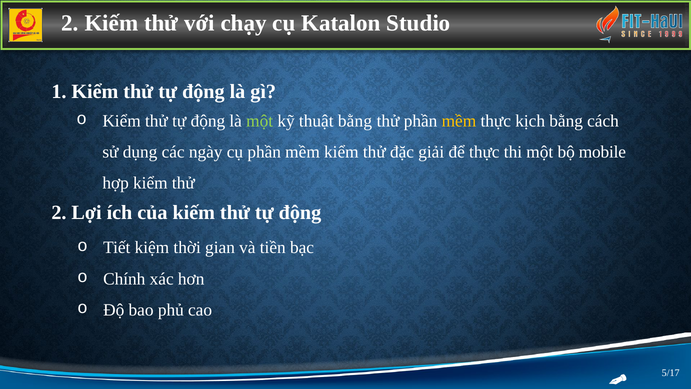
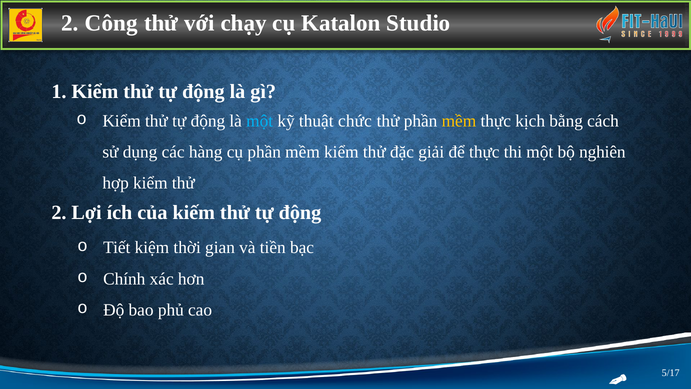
2 Kiếm: Kiếm -> Công
một at (260, 121) colour: light green -> light blue
thuật bằng: bằng -> chức
ngày: ngày -> hàng
mobile: mobile -> nghiên
